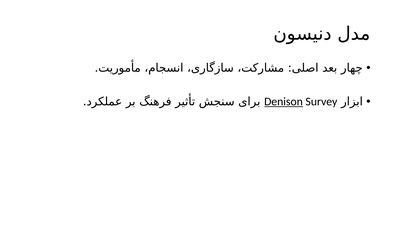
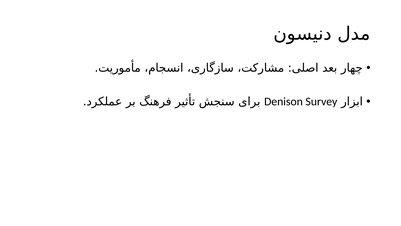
Denison underline: present -> none
